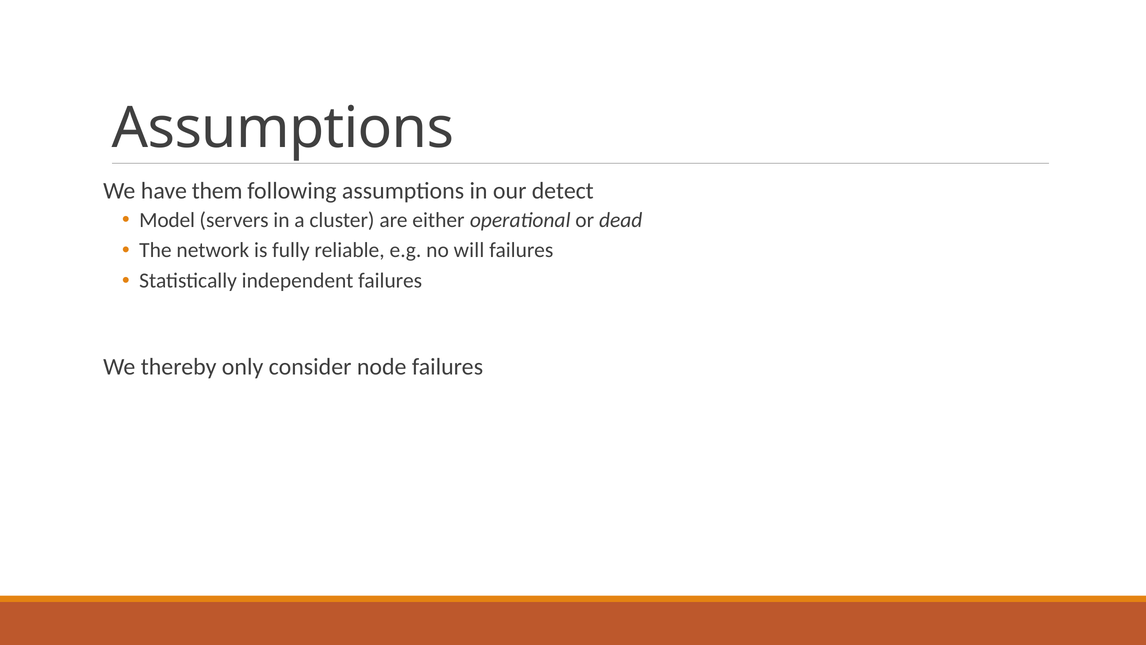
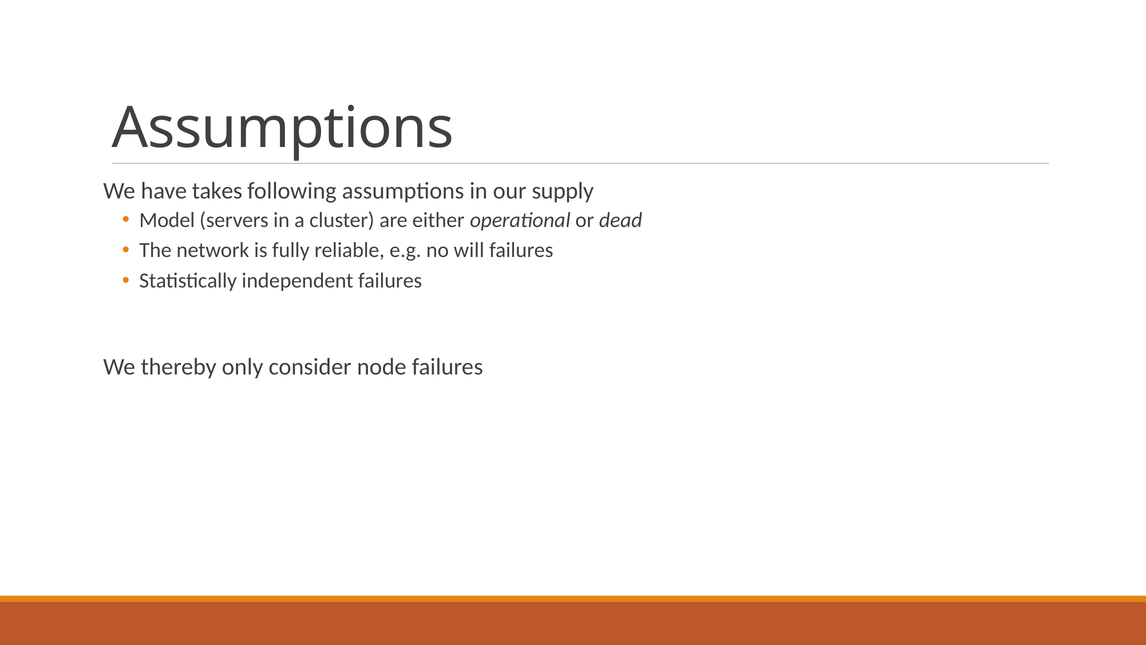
them: them -> takes
detect: detect -> supply
